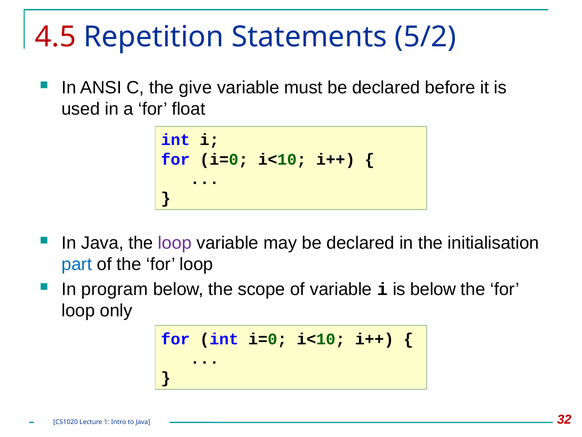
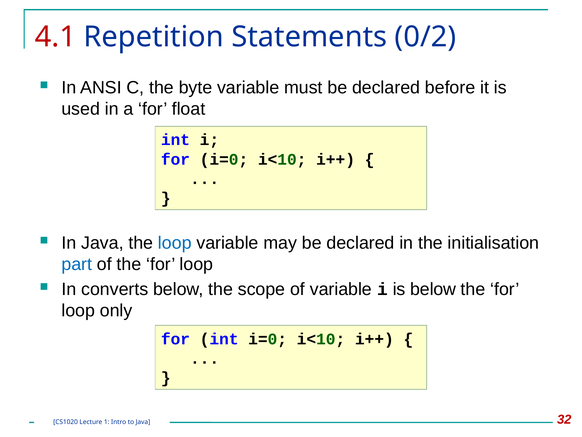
4.5: 4.5 -> 4.1
5/2: 5/2 -> 0/2
give: give -> byte
loop at (175, 243) colour: purple -> blue
program: program -> converts
